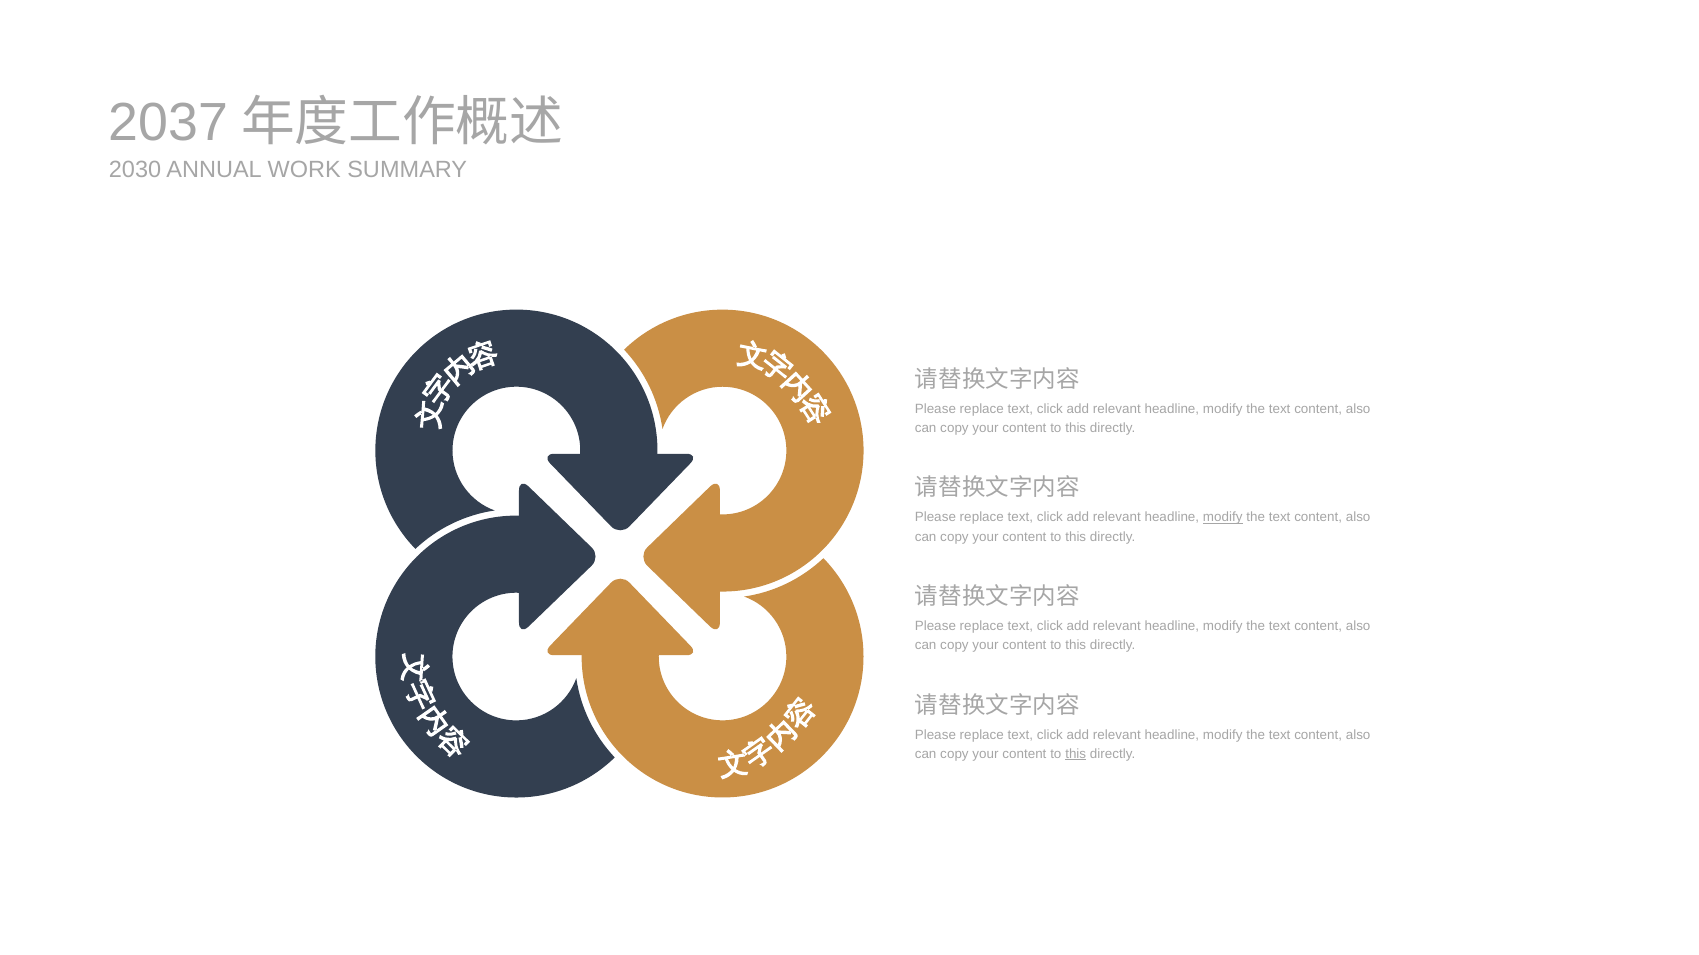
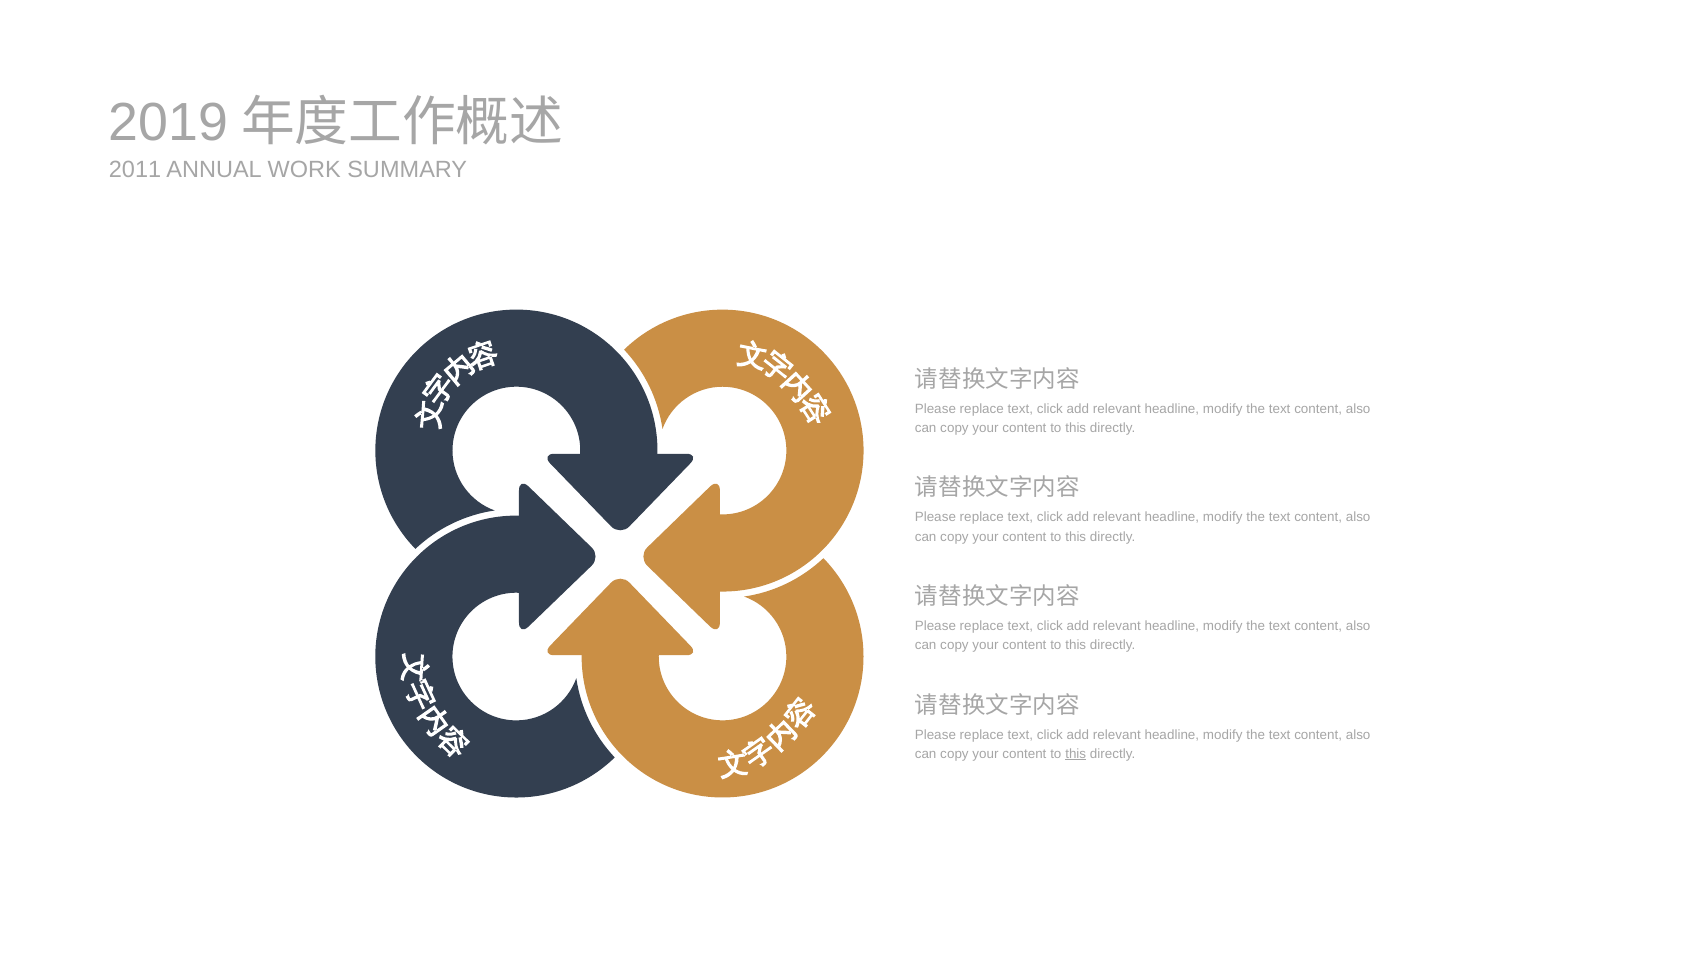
2037: 2037 -> 2019
2030: 2030 -> 2011
modify at (1223, 518) underline: present -> none
